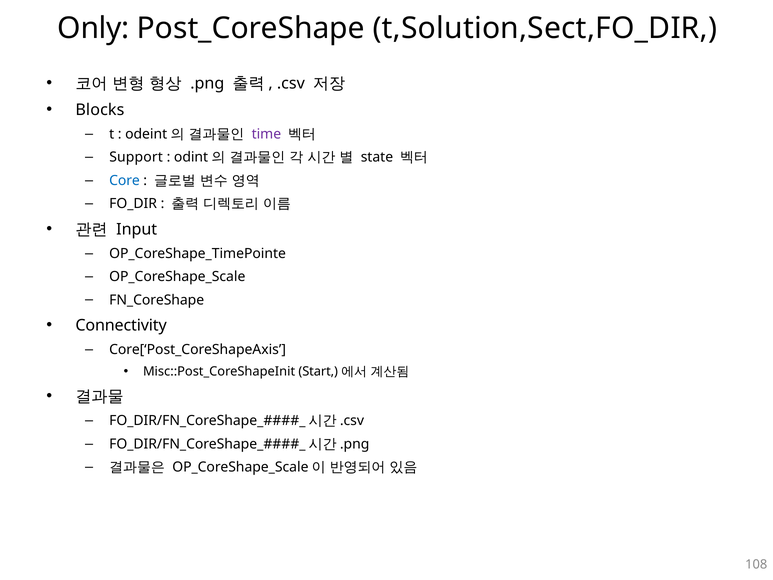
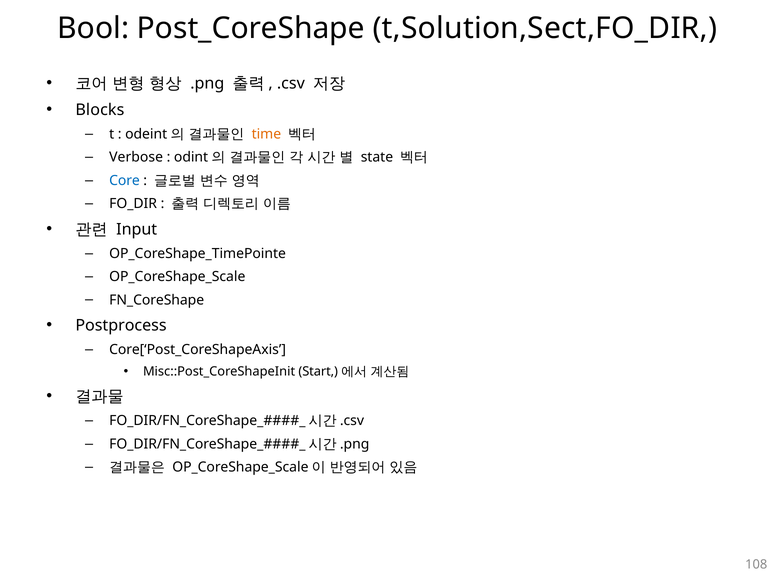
Only: Only -> Bool
time colour: purple -> orange
Support: Support -> Verbose
Connectivity: Connectivity -> Postprocess
